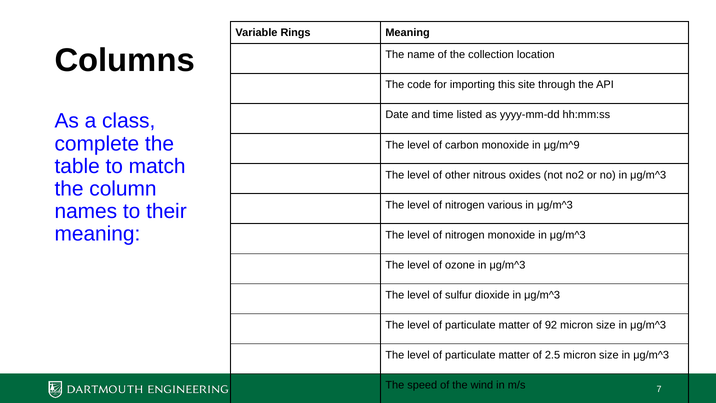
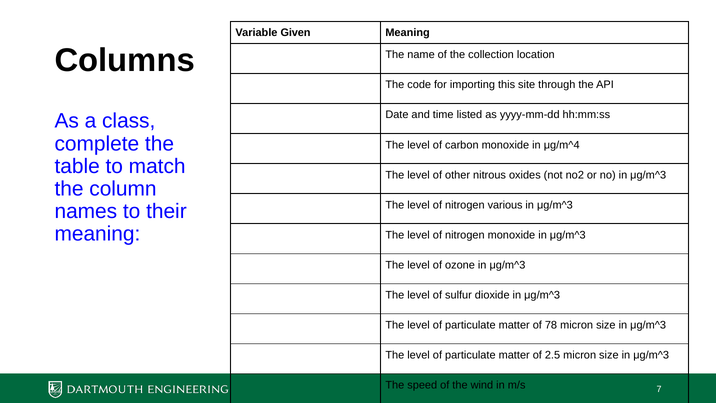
Rings: Rings -> Given
μg/m^9: μg/m^9 -> μg/m^4
92: 92 -> 78
